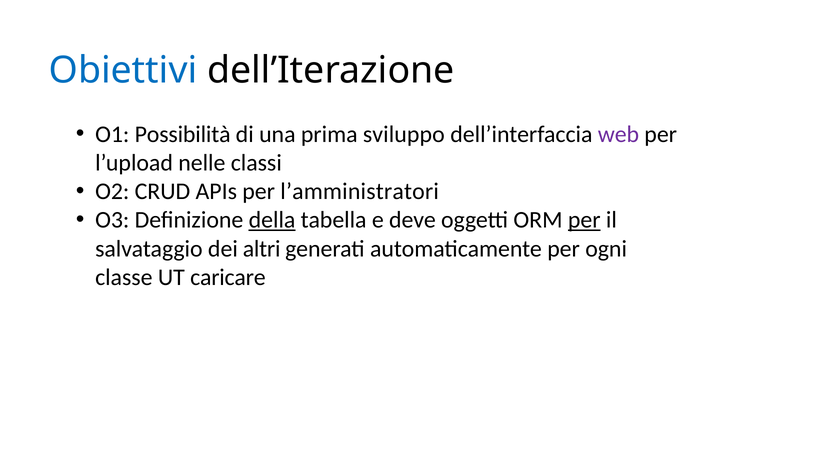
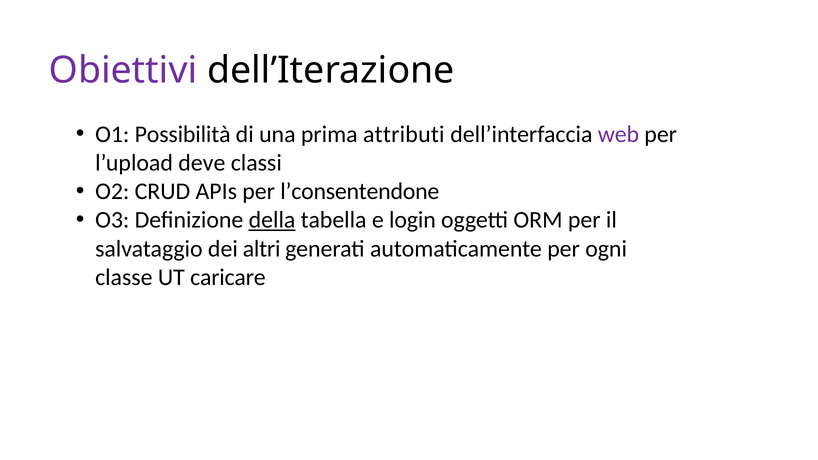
Obiettivi colour: blue -> purple
sviluppo: sviluppo -> attributi
nelle: nelle -> deve
l’amministratori: l’amministratori -> l’consentendone
deve: deve -> login
per at (584, 220) underline: present -> none
